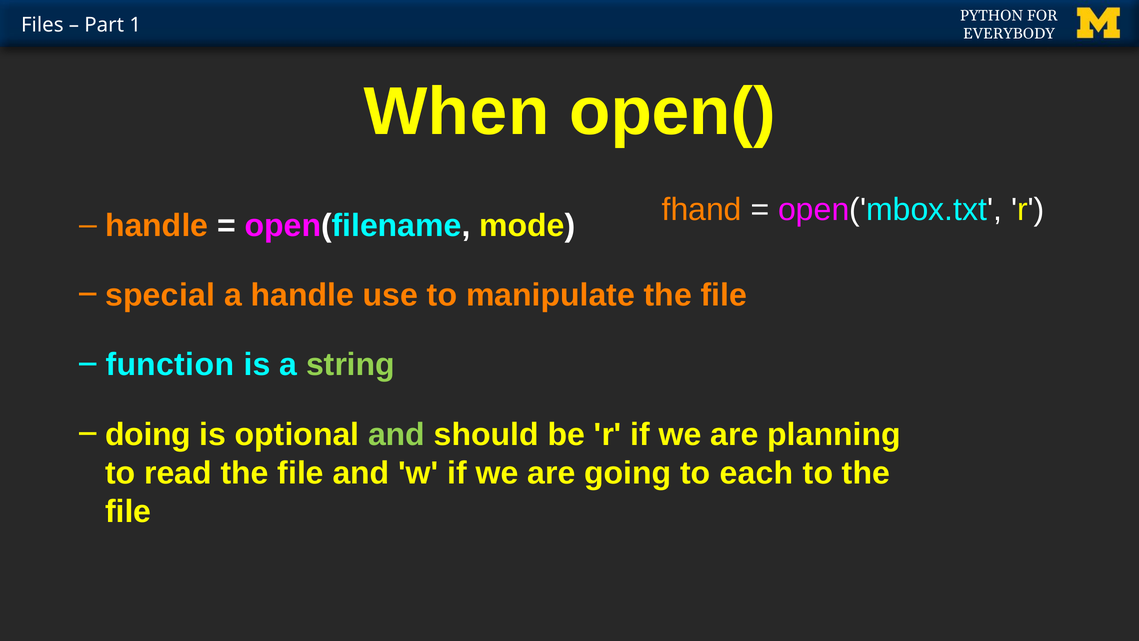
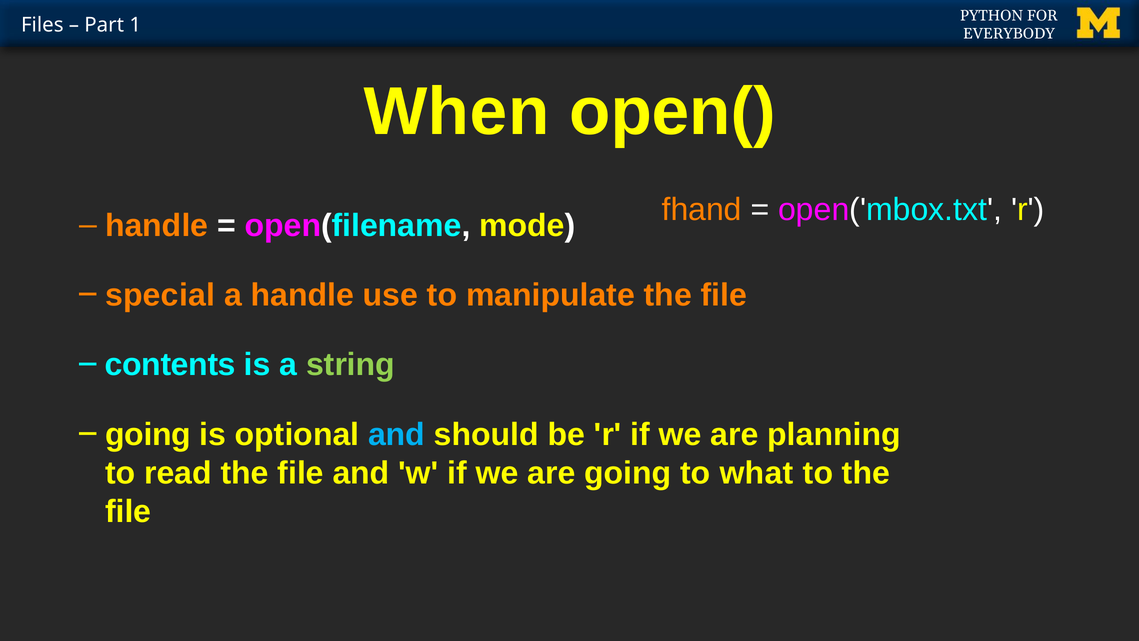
function: function -> contents
doing at (148, 434): doing -> going
and at (397, 434) colour: light green -> light blue
each: each -> what
